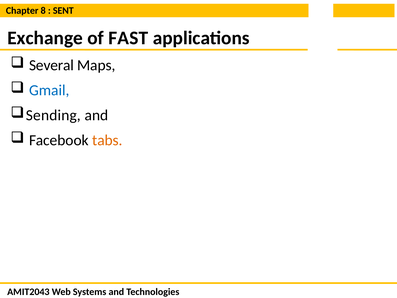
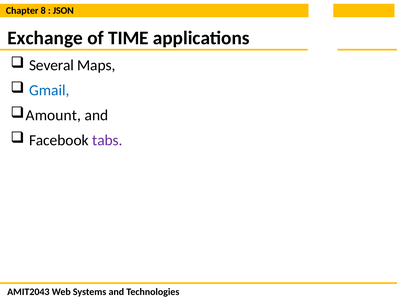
SENT: SENT -> JSON
FAST: FAST -> TIME
Sending: Sending -> Amount
tabs colour: orange -> purple
